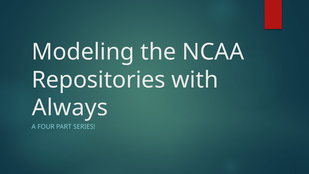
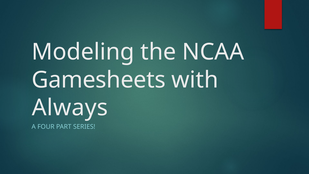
Repositories: Repositories -> Gamesheets
